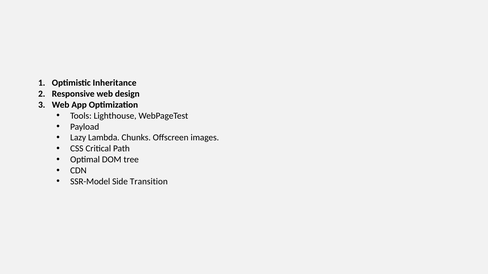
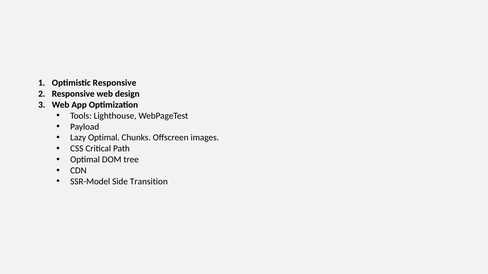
Optimistic Inheritance: Inheritance -> Responsive
Lazy Lambda: Lambda -> Optimal
